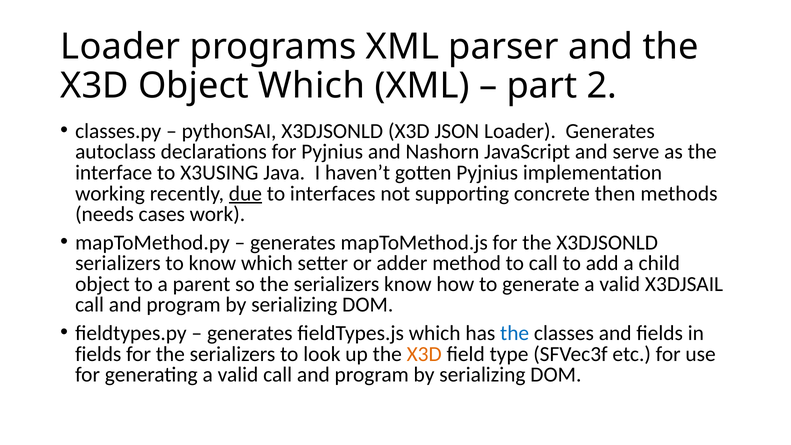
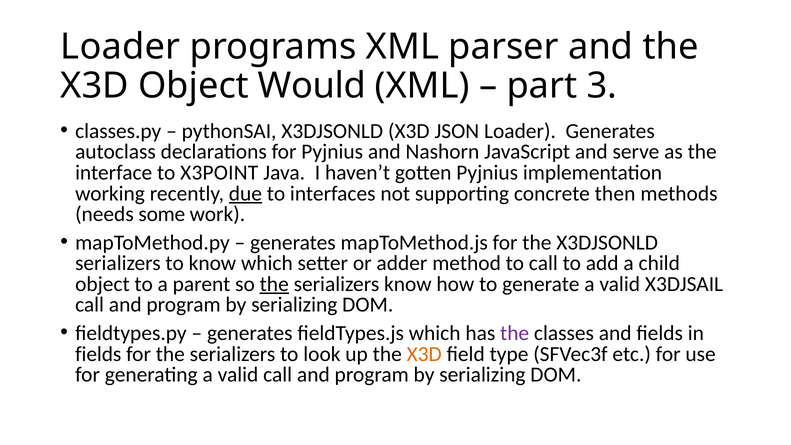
Object Which: Which -> Would
2: 2 -> 3
X3USING: X3USING -> X3POINT
cases: cases -> some
the at (274, 284) underline: none -> present
the at (515, 333) colour: blue -> purple
